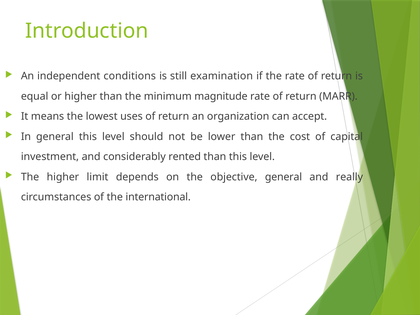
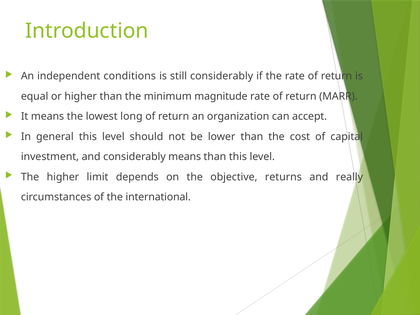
still examination: examination -> considerably
uses: uses -> long
considerably rented: rented -> means
objective general: general -> returns
